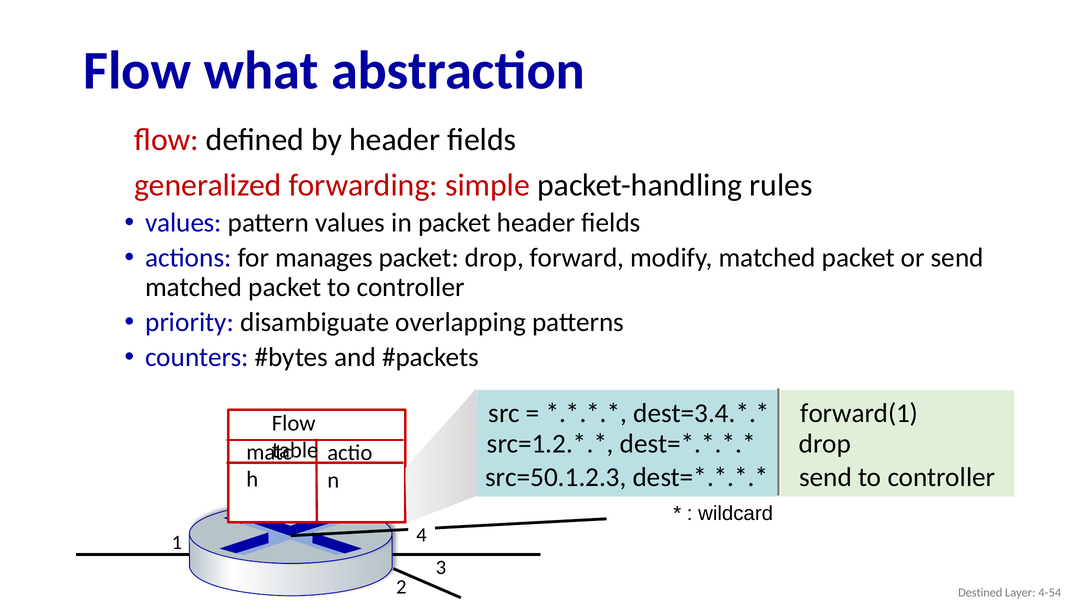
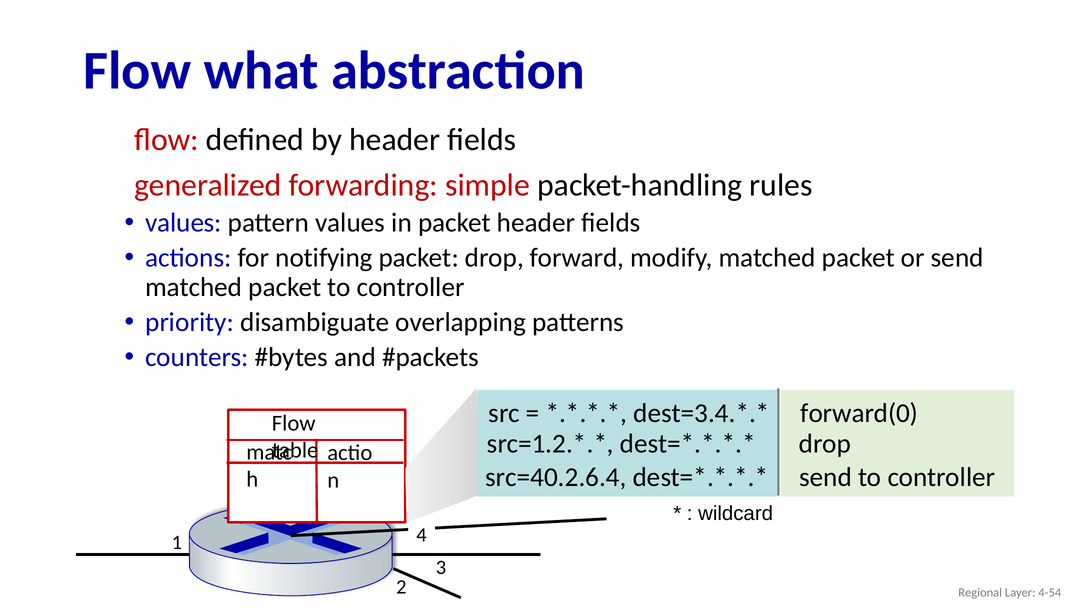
manages: manages -> notifying
forward(1: forward(1 -> forward(0
src=50.1.2.3: src=50.1.2.3 -> src=40.2.6.4
Destined: Destined -> Regional
